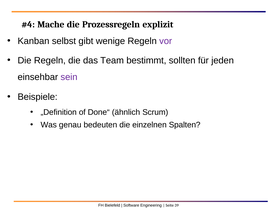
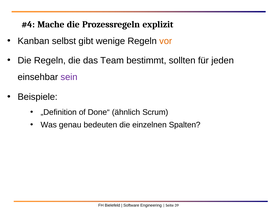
vor colour: purple -> orange
